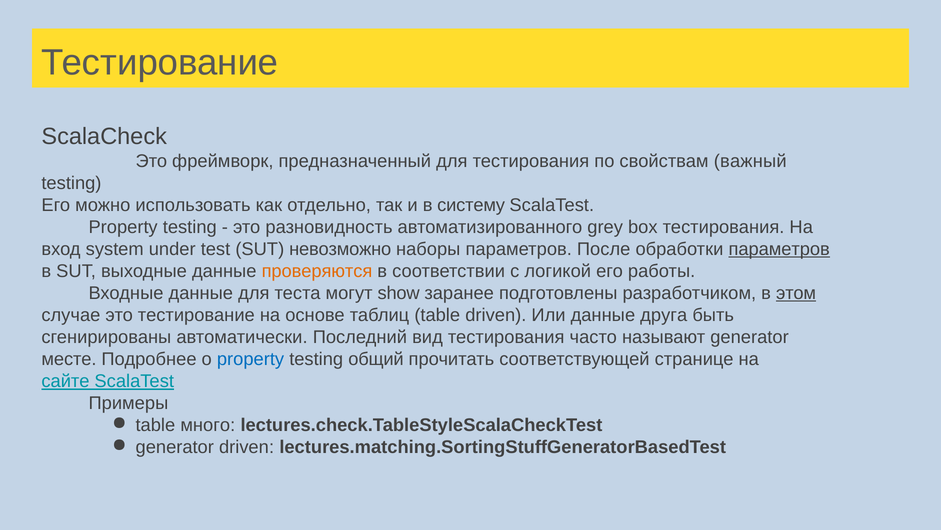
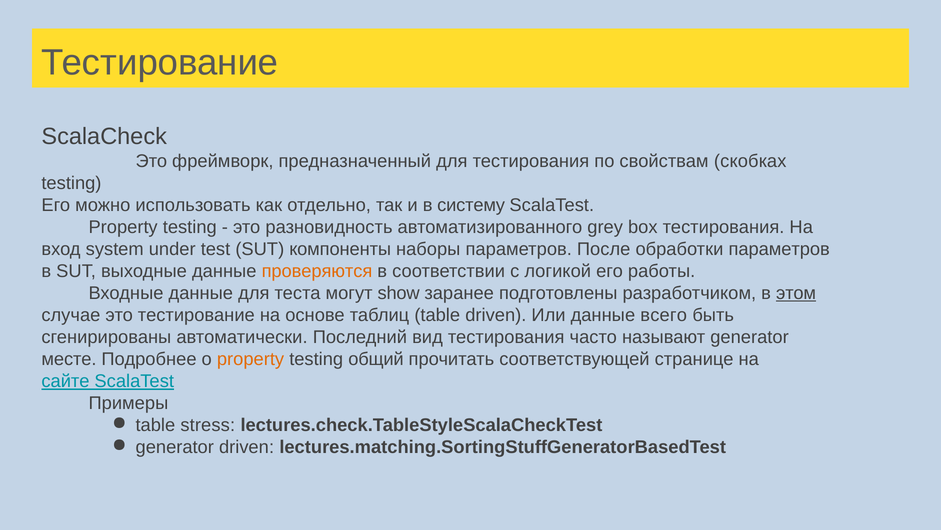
важный: важный -> скобках
невозможно: невозможно -> компоненты
параметров at (779, 249) underline: present -> none
друга: друга -> всего
property at (251, 359) colour: blue -> orange
много: много -> stress
